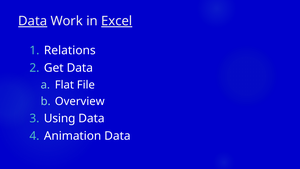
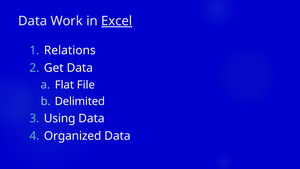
Data at (33, 21) underline: present -> none
Overview: Overview -> Delimited
Animation: Animation -> Organized
